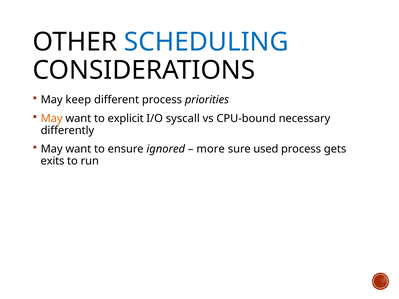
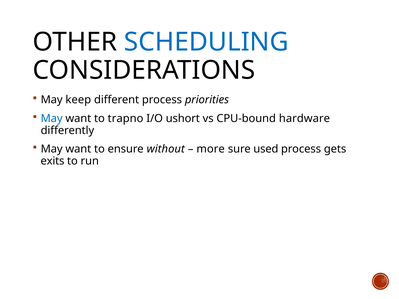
May at (52, 119) colour: orange -> blue
explicit: explicit -> trapno
syscall: syscall -> ushort
necessary: necessary -> hardware
ignored: ignored -> without
